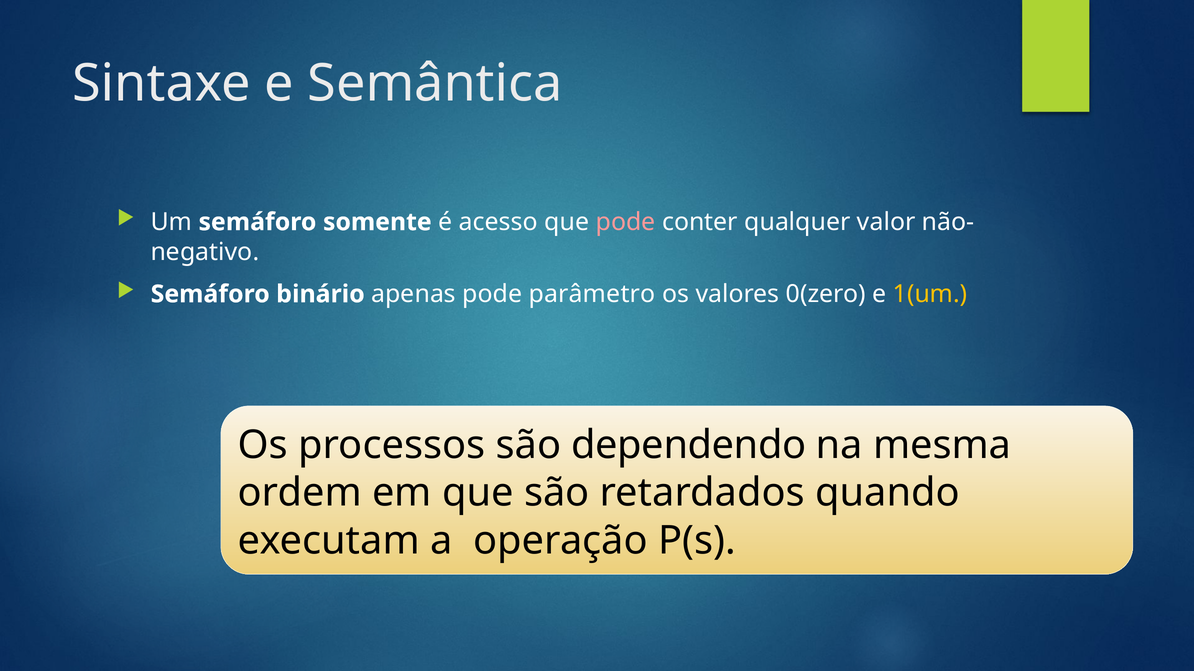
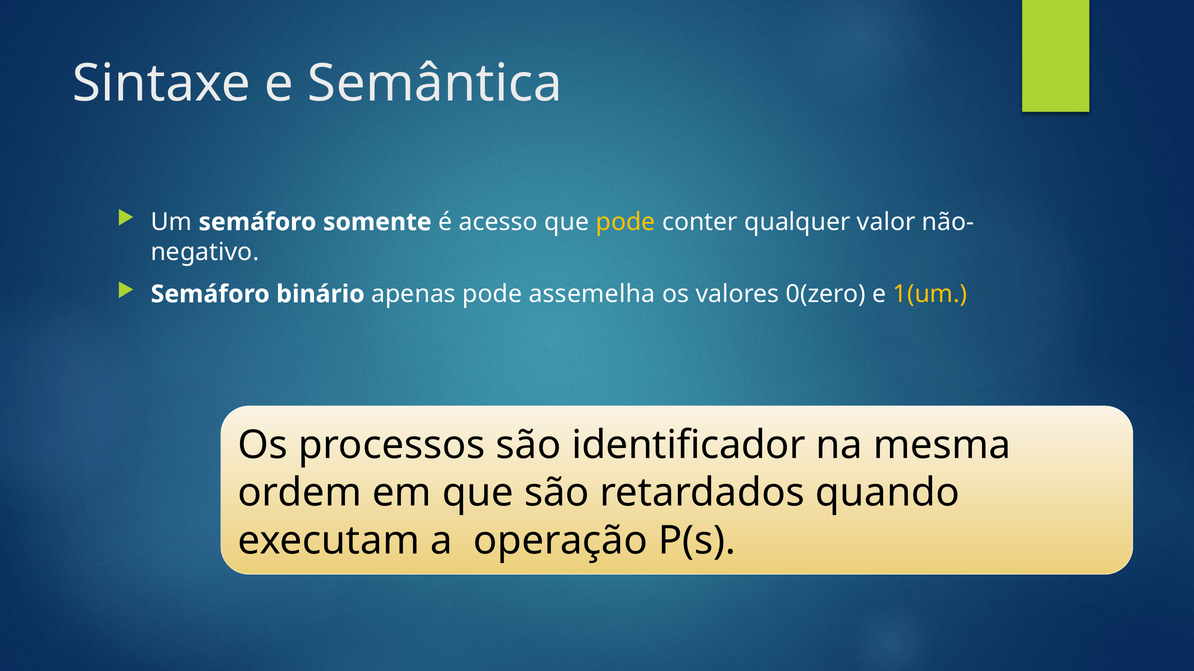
pode at (626, 222) colour: pink -> yellow
parâmetro: parâmetro -> assemelha
dependendo: dependendo -> identificador
